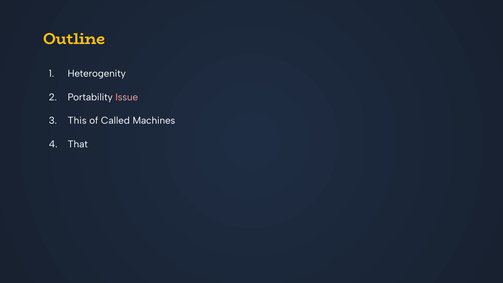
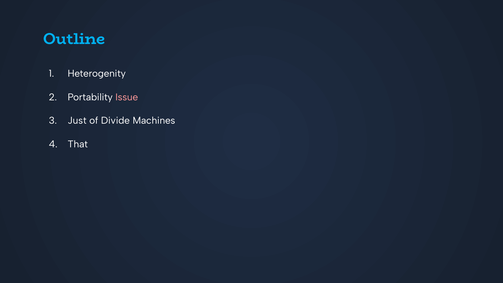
Outline colour: yellow -> light blue
This: This -> Just
Called: Called -> Divide
